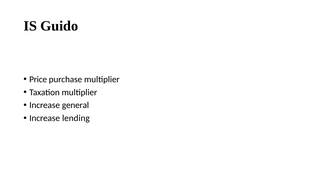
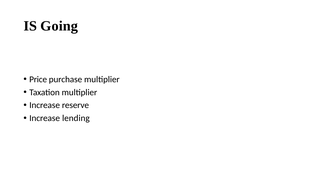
Guido: Guido -> Going
general: general -> reserve
